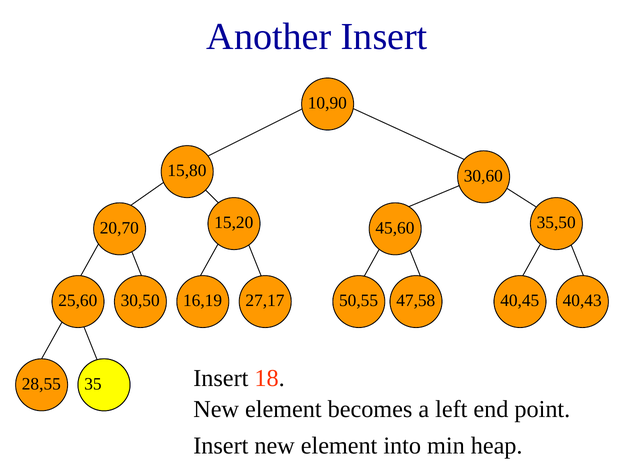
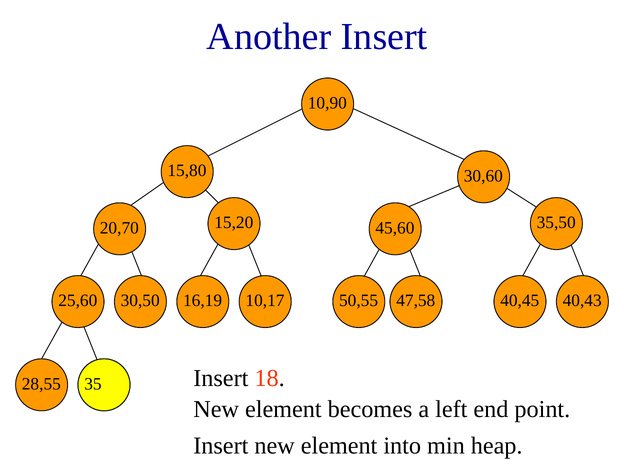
27,17: 27,17 -> 10,17
